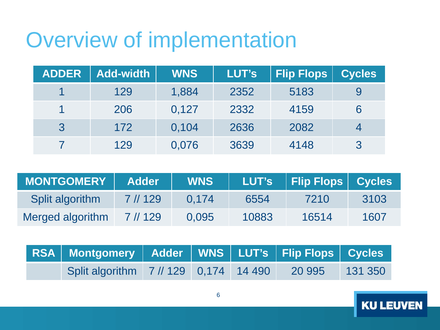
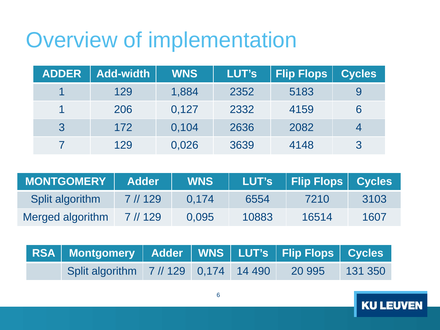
0,076: 0,076 -> 0,026
